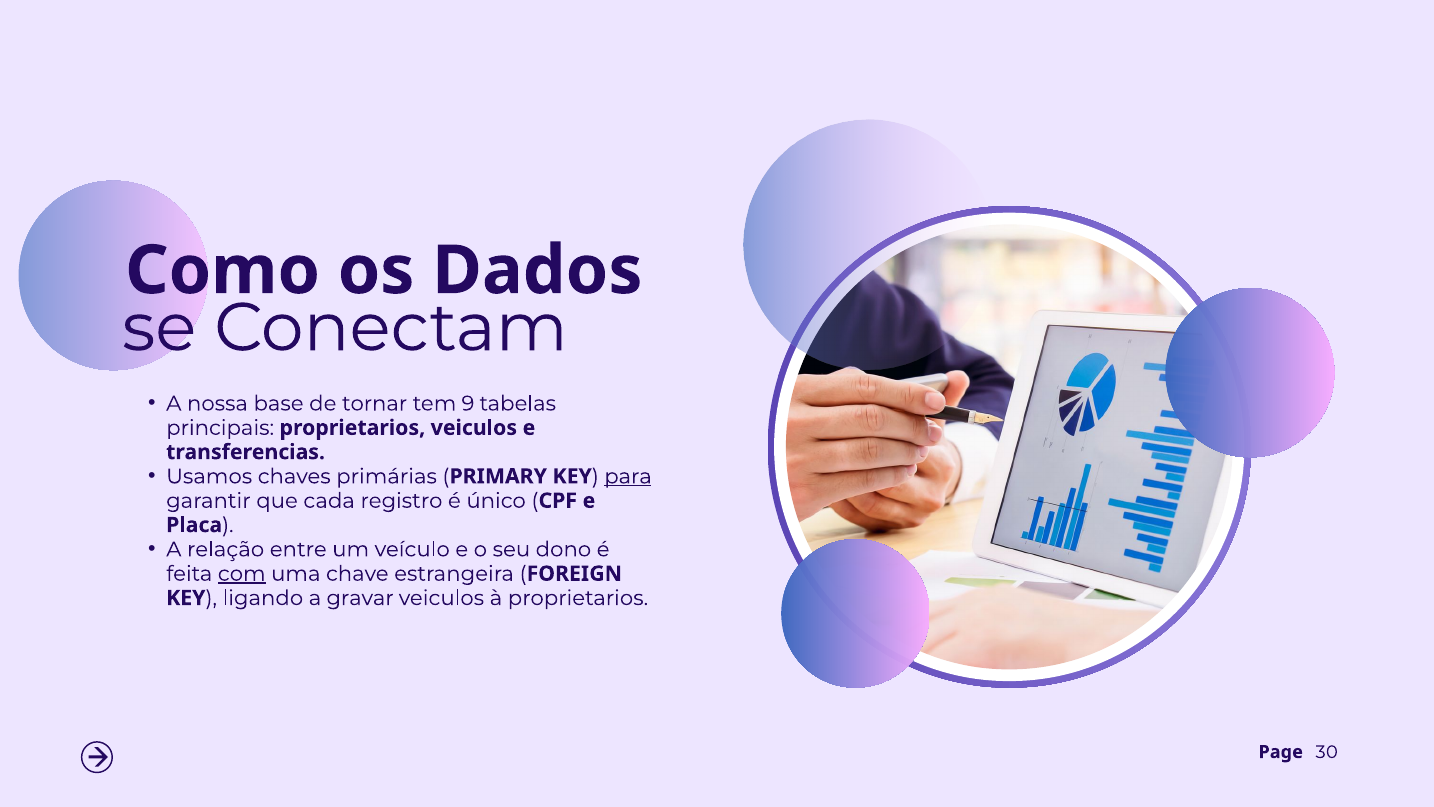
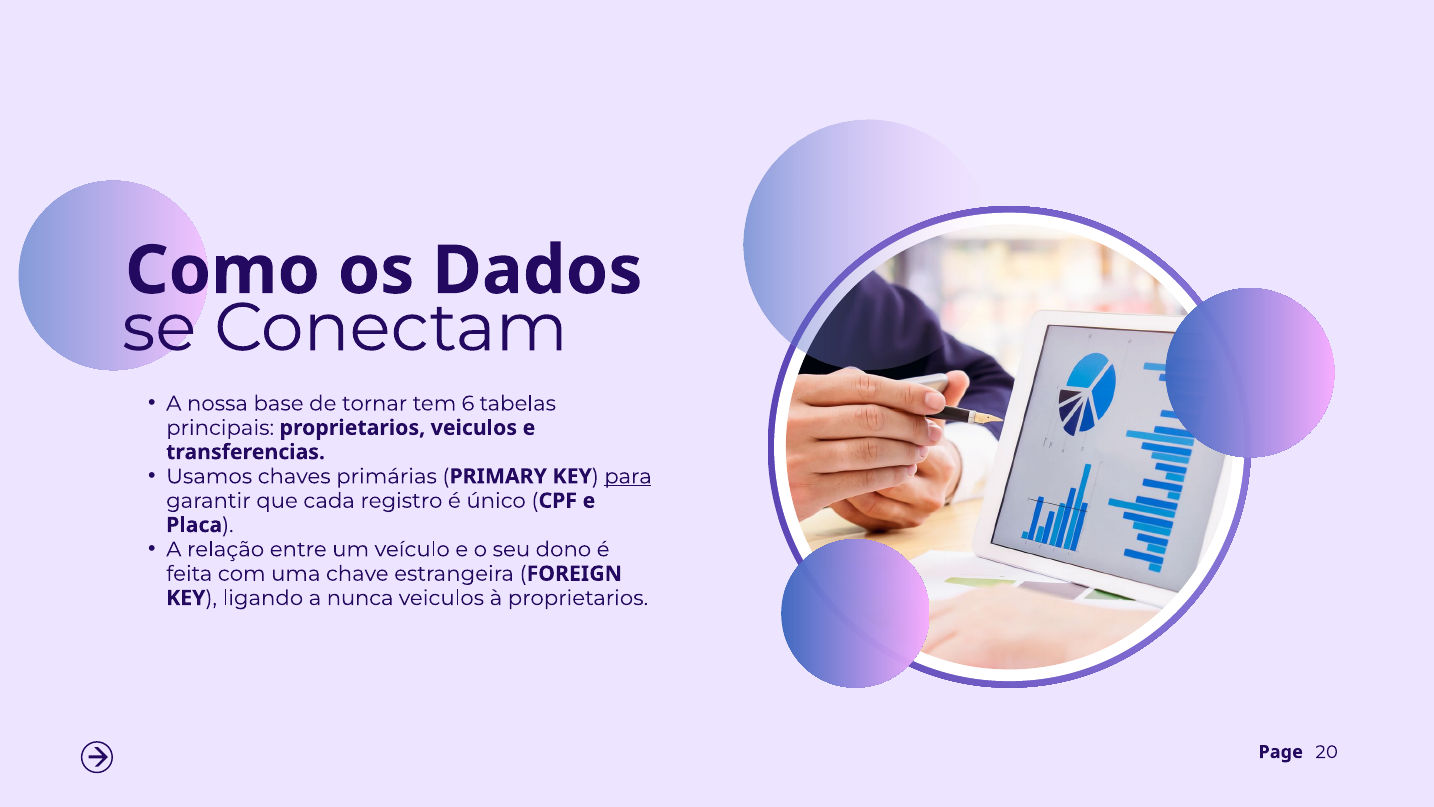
9: 9 -> 6
com underline: present -> none
gravar: gravar -> nunca
30: 30 -> 20
